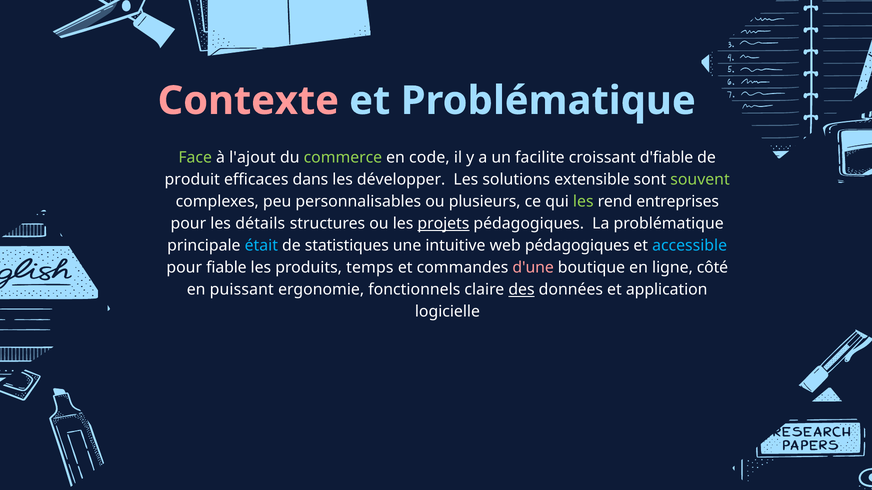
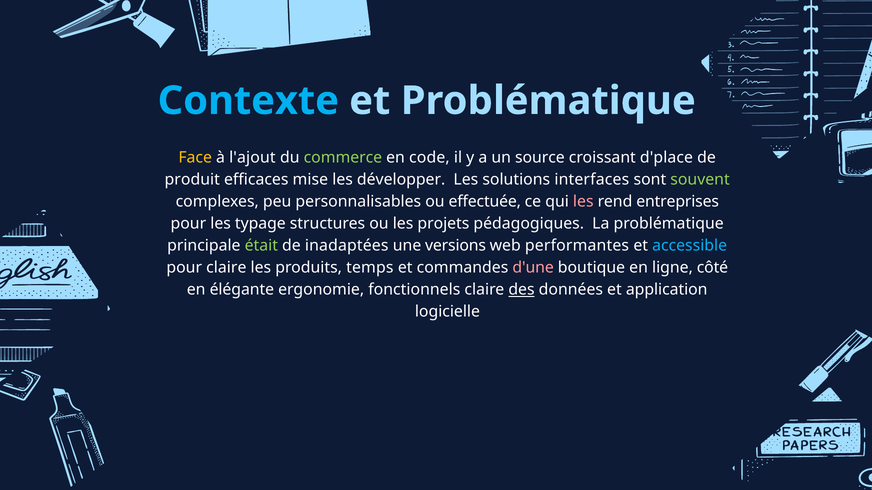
Contexte colour: pink -> light blue
Face colour: light green -> yellow
facilite: facilite -> source
d'fiable: d'fiable -> d'place
dans: dans -> mise
extensible: extensible -> interfaces
plusieurs: plusieurs -> effectuée
les at (583, 202) colour: light green -> pink
détails: détails -> typage
projets underline: present -> none
était colour: light blue -> light green
statistiques: statistiques -> inadaptées
intuitive: intuitive -> versions
web pédagogiques: pédagogiques -> performantes
pour fiable: fiable -> claire
puissant: puissant -> élégante
